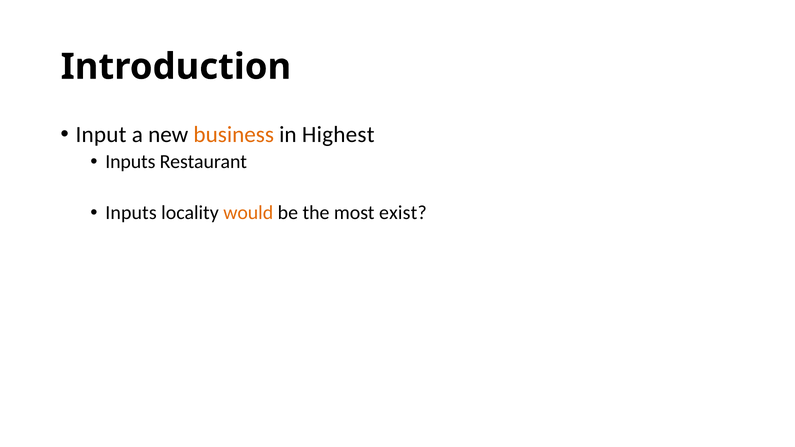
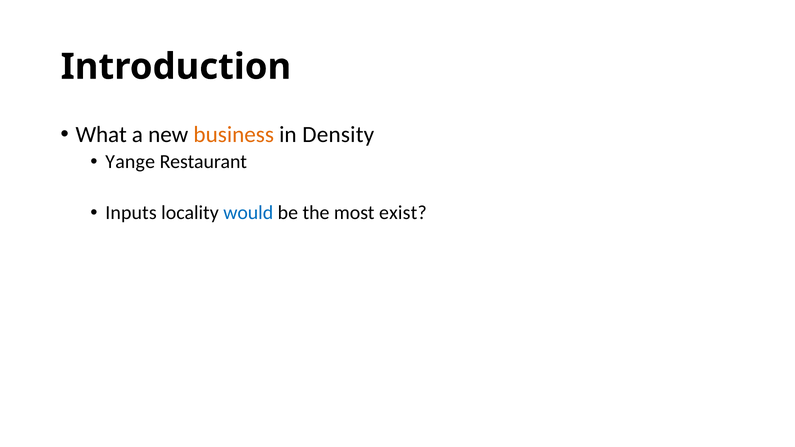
Input: Input -> What
Highest: Highest -> Density
Inputs at (130, 162): Inputs -> Yange
would colour: orange -> blue
